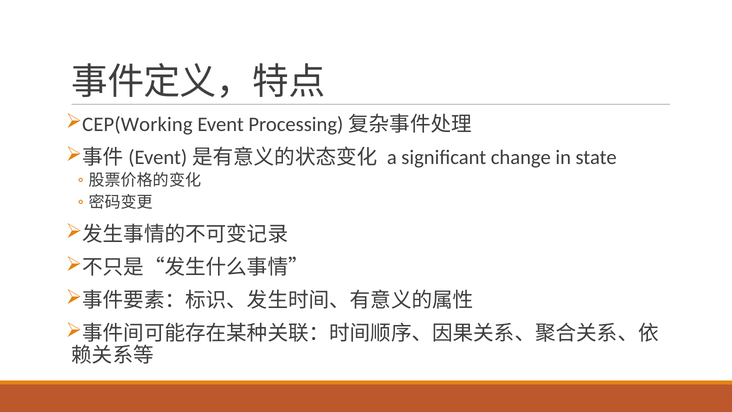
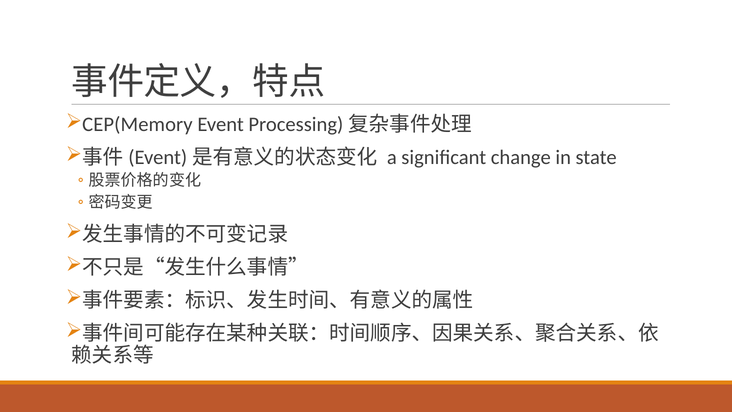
CEP(Working: CEP(Working -> CEP(Memory
